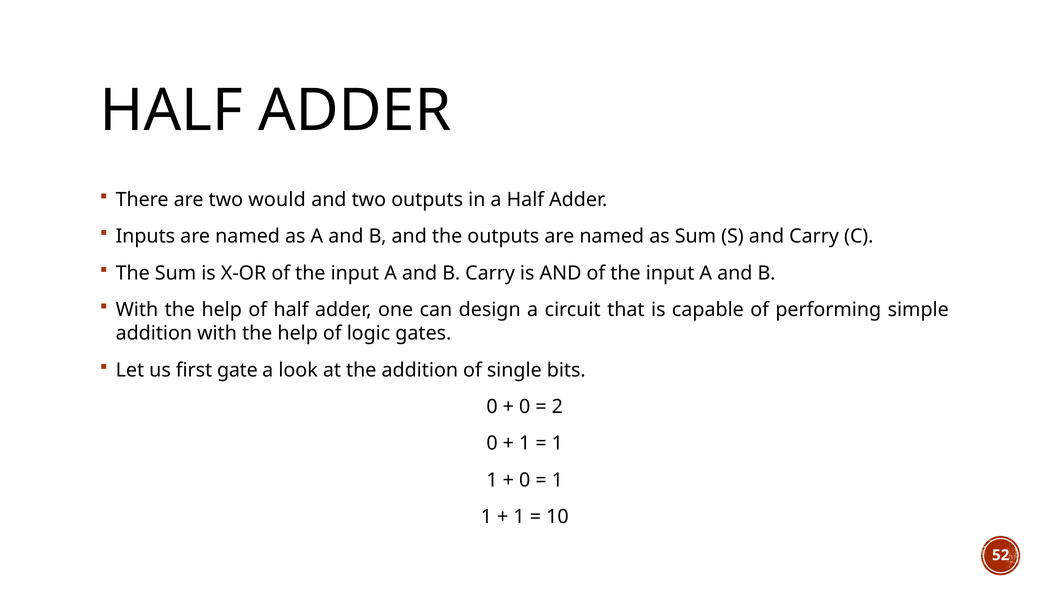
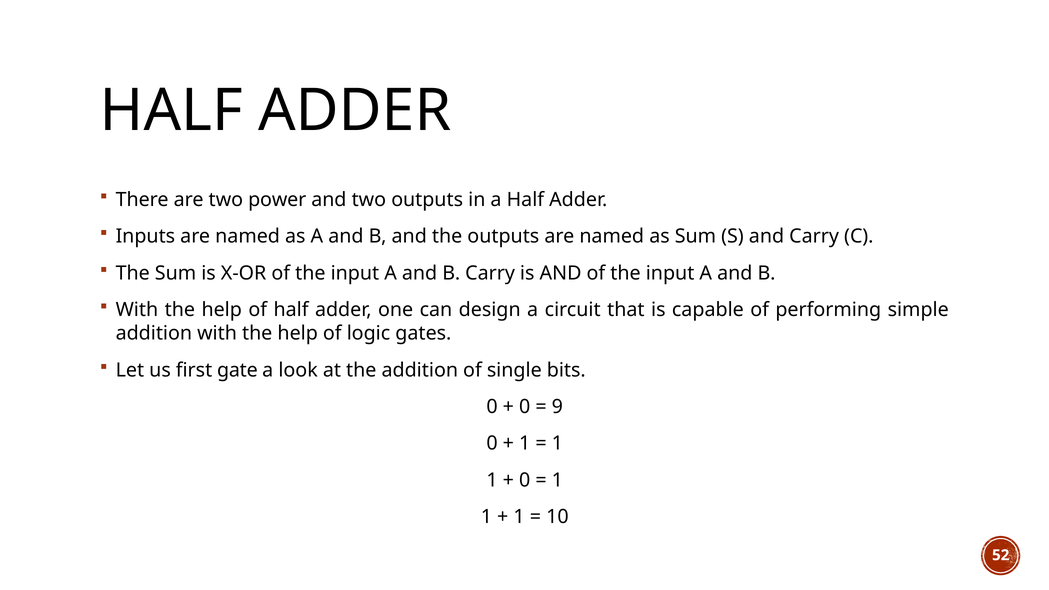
would: would -> power
2: 2 -> 9
